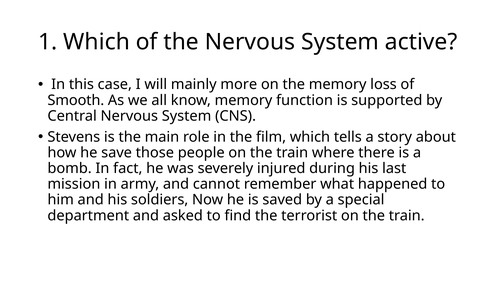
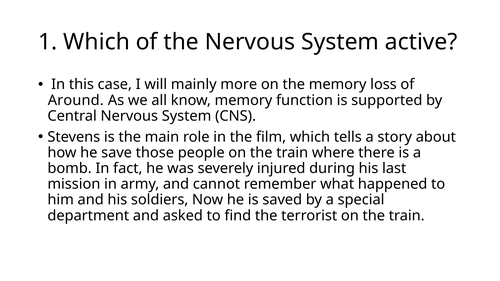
Smooth: Smooth -> Around
